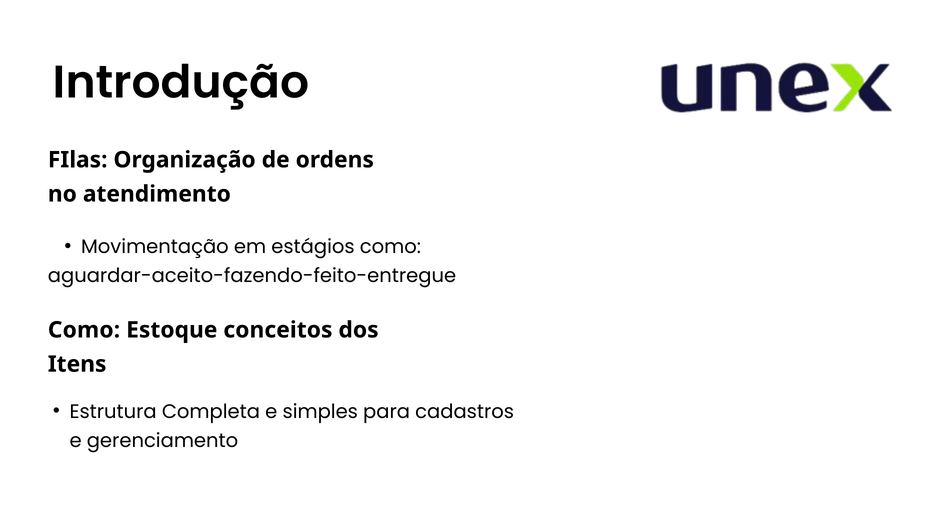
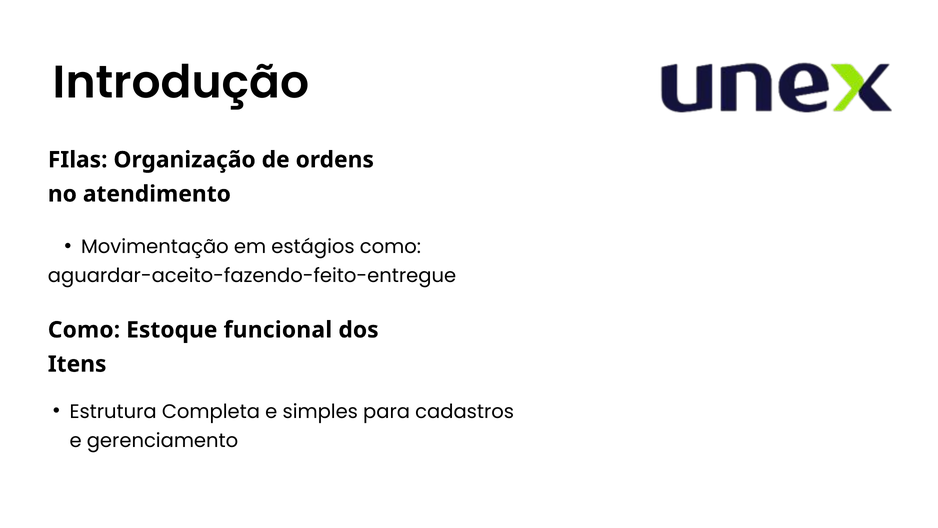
conceitos: conceitos -> funcional
